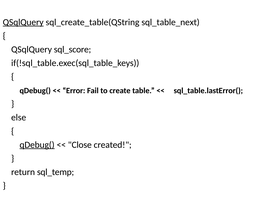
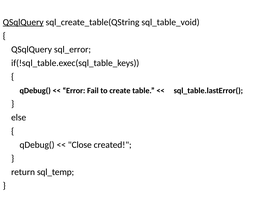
sql_table_next: sql_table_next -> sql_table_void
sql_score: sql_score -> sql_error
qDebug( at (37, 145) underline: present -> none
